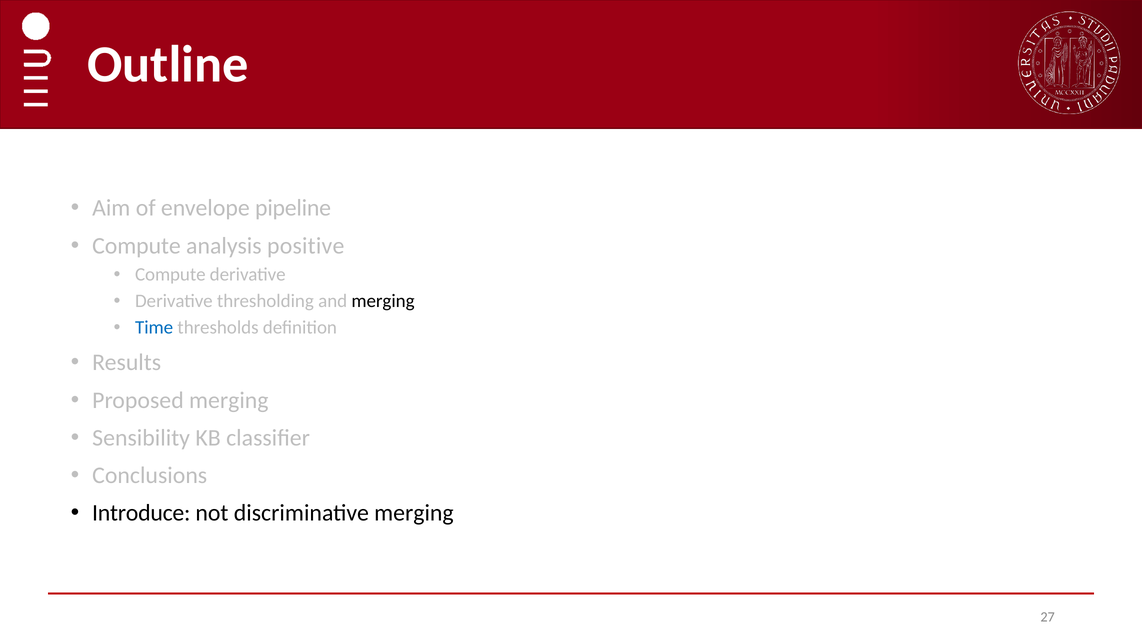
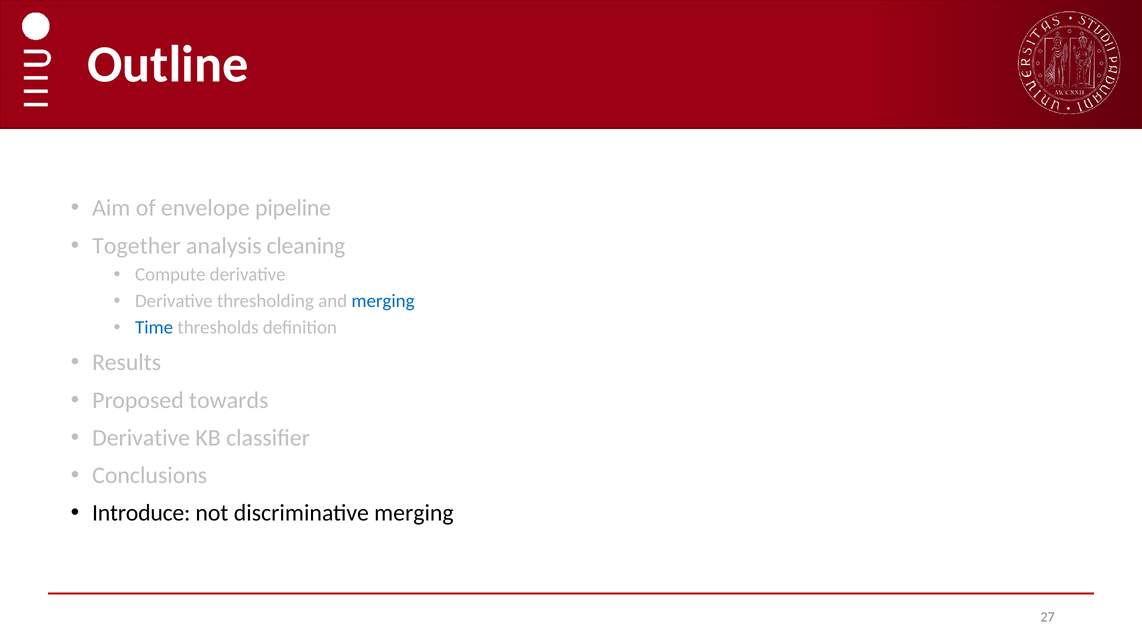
Compute at (136, 246): Compute -> Together
positive: positive -> cleaning
merging at (383, 301) colour: black -> blue
Proposed merging: merging -> towards
Sensibility at (141, 438): Sensibility -> Derivative
